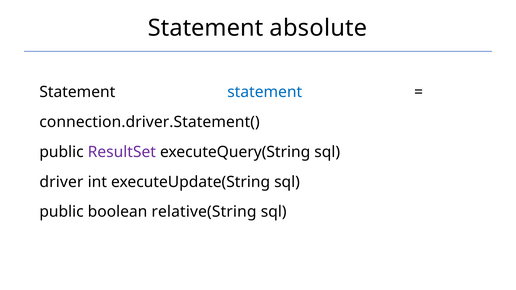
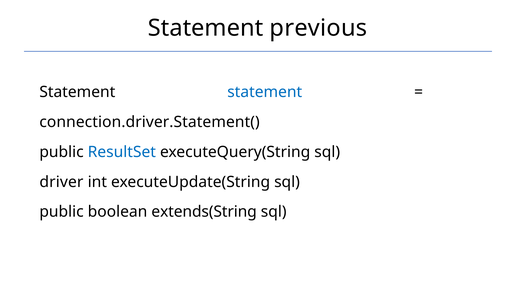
absolute: absolute -> previous
ResultSet colour: purple -> blue
relative(String: relative(String -> extends(String
